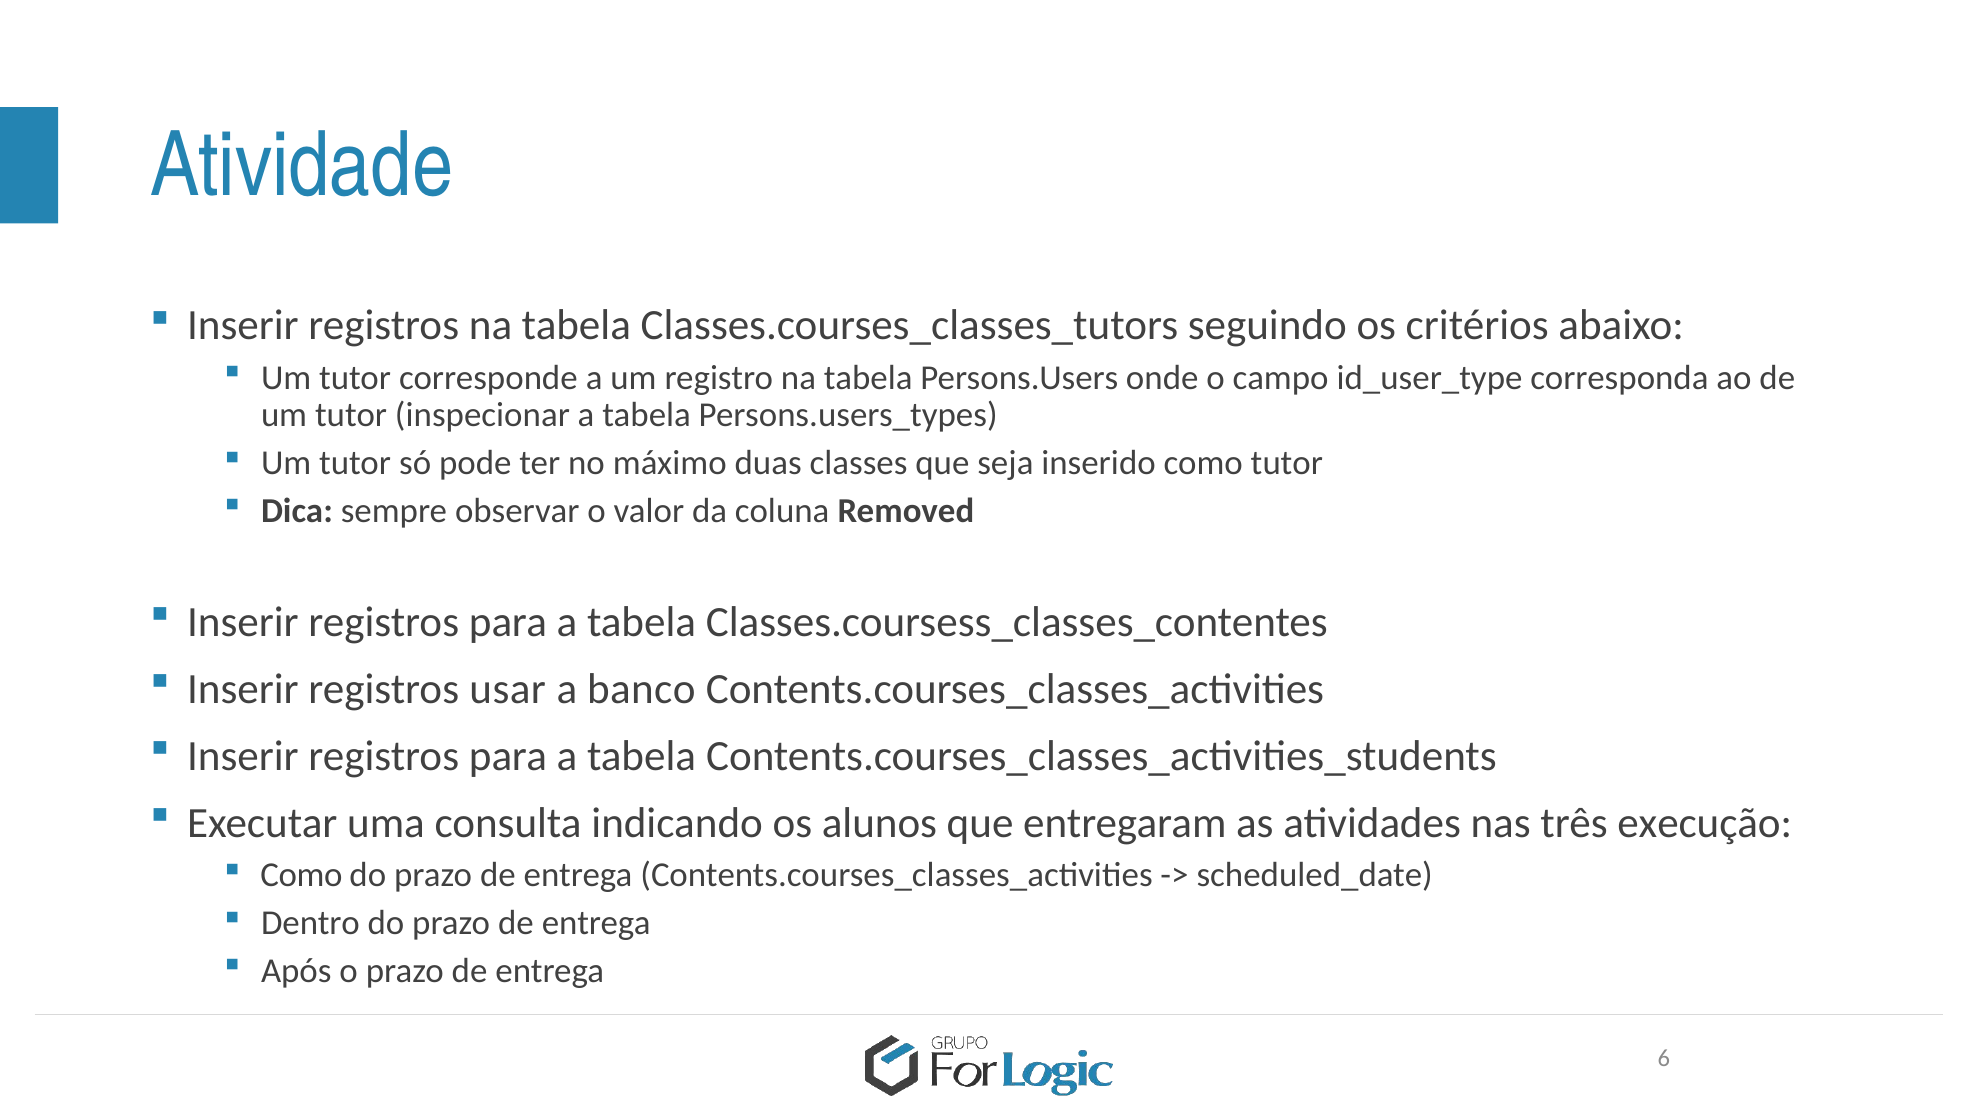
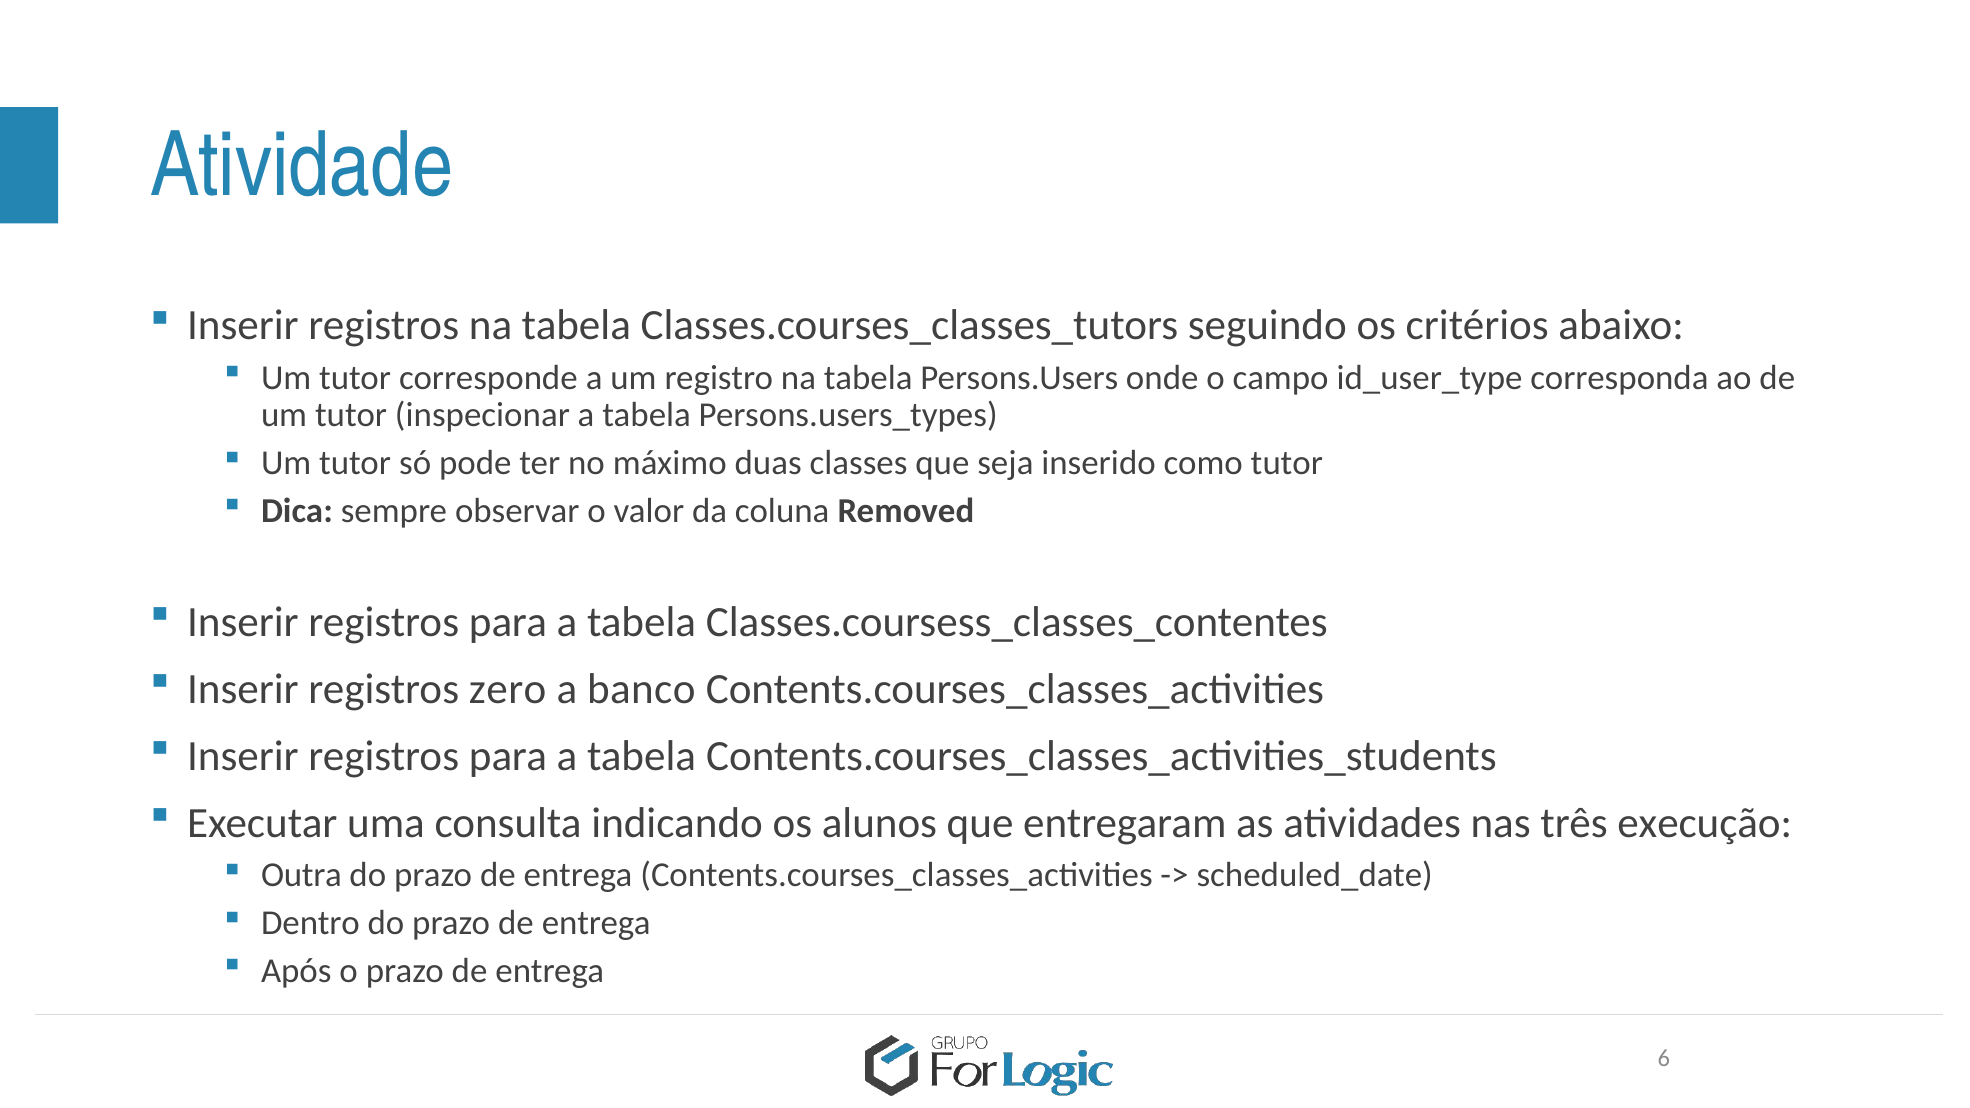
usar: usar -> zero
Como at (301, 875): Como -> Outra
